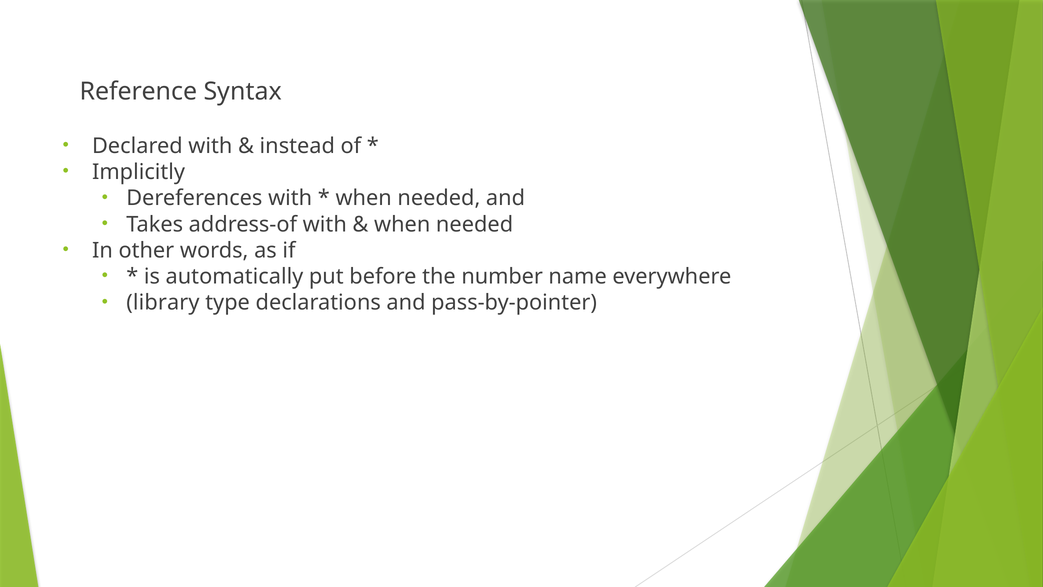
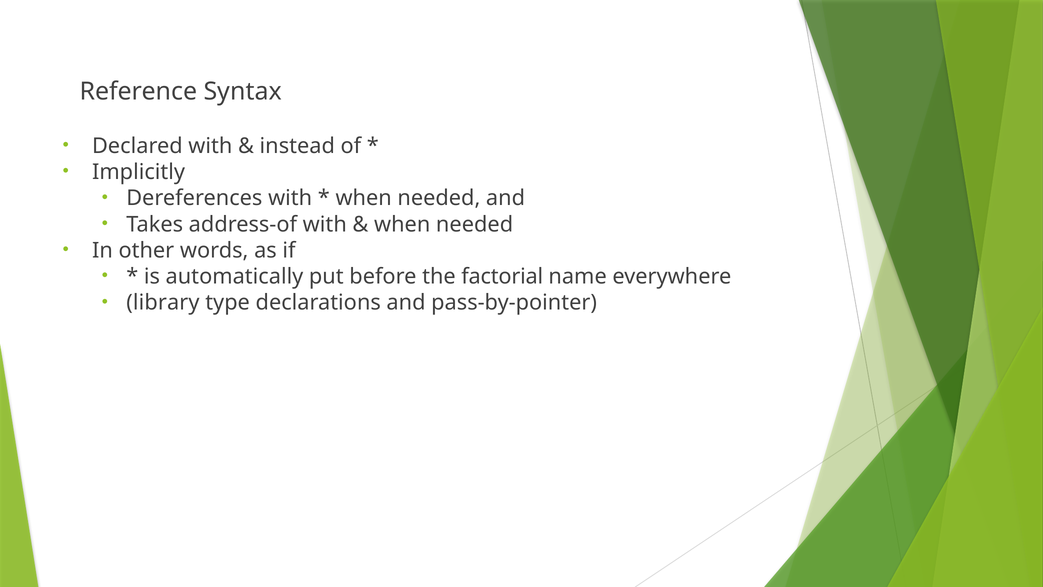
number: number -> factorial
